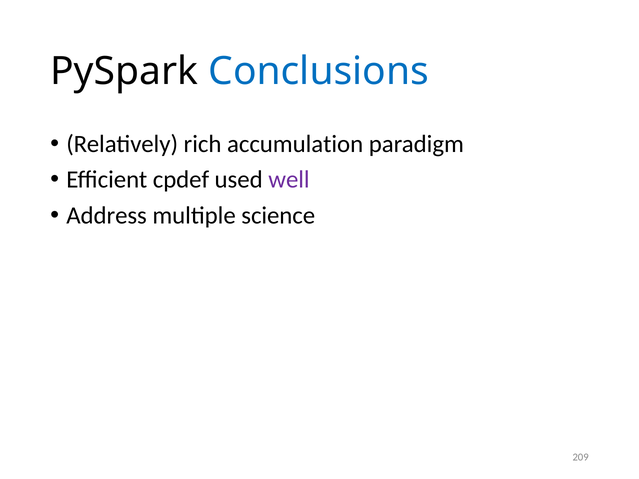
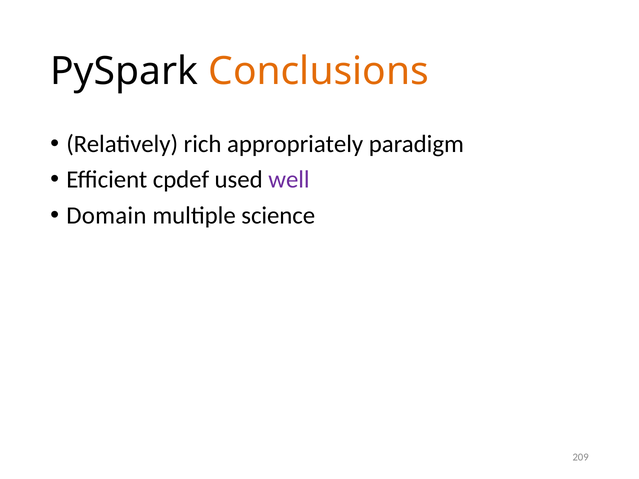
Conclusions colour: blue -> orange
accumulation: accumulation -> appropriately
Address: Address -> Domain
